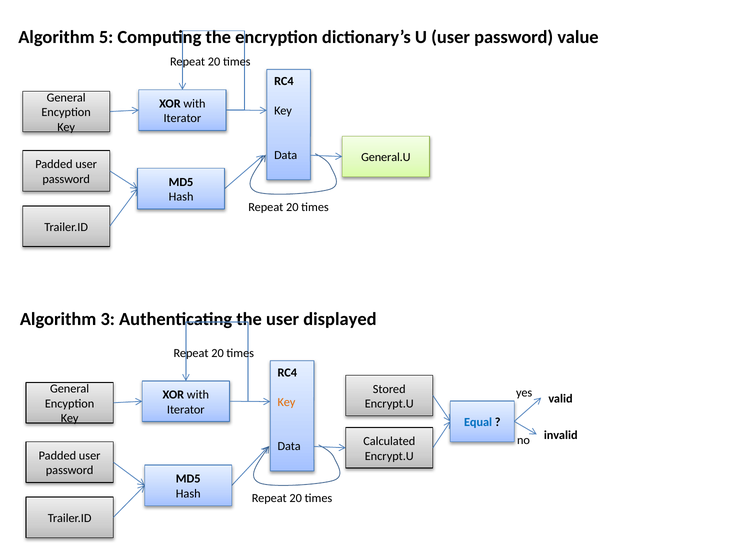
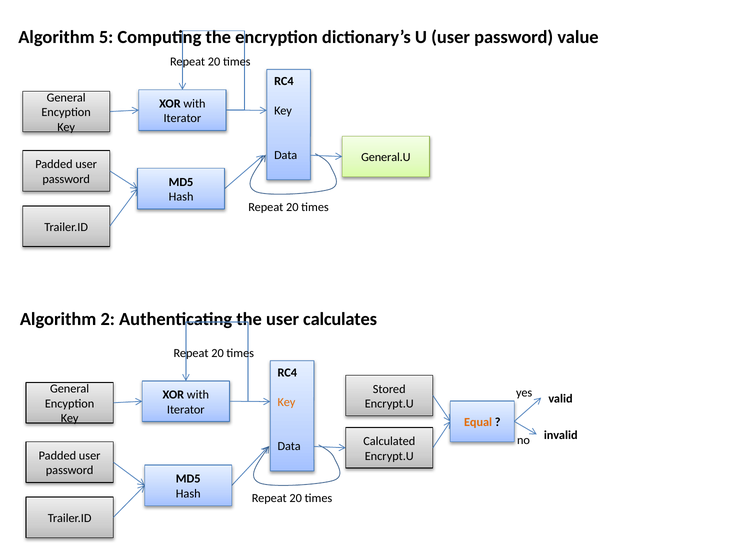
3: 3 -> 2
displayed: displayed -> calculates
Equal colour: blue -> orange
